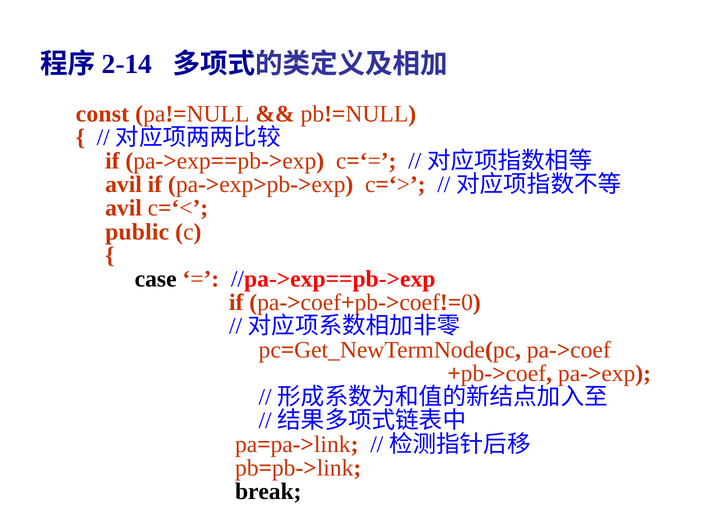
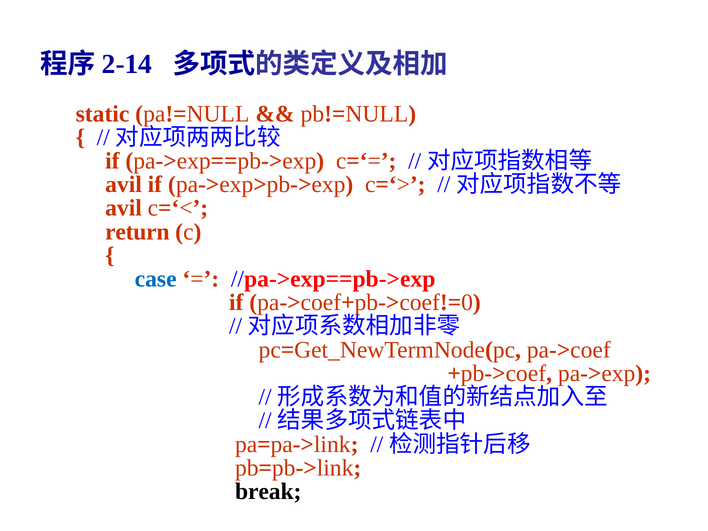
const: const -> static
public: public -> return
case colour: black -> blue
